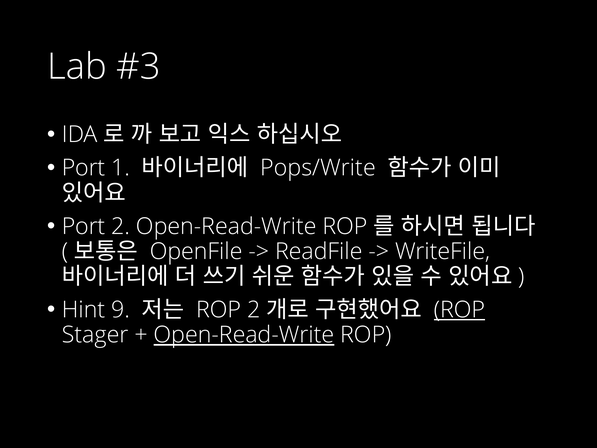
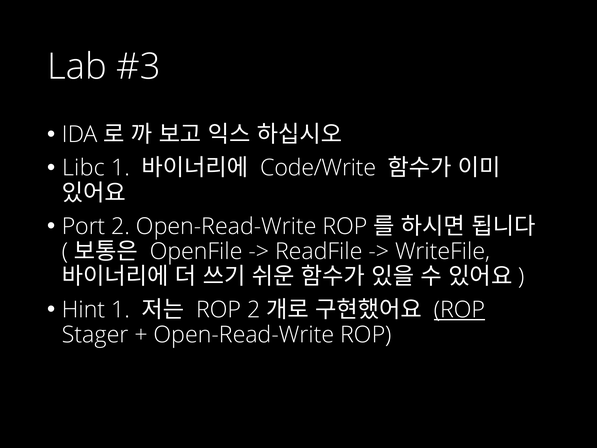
Port at (84, 168): Port -> Libc
Pops/Write: Pops/Write -> Code/Write
Hint 9: 9 -> 1
Open-Read-Write at (244, 335) underline: present -> none
